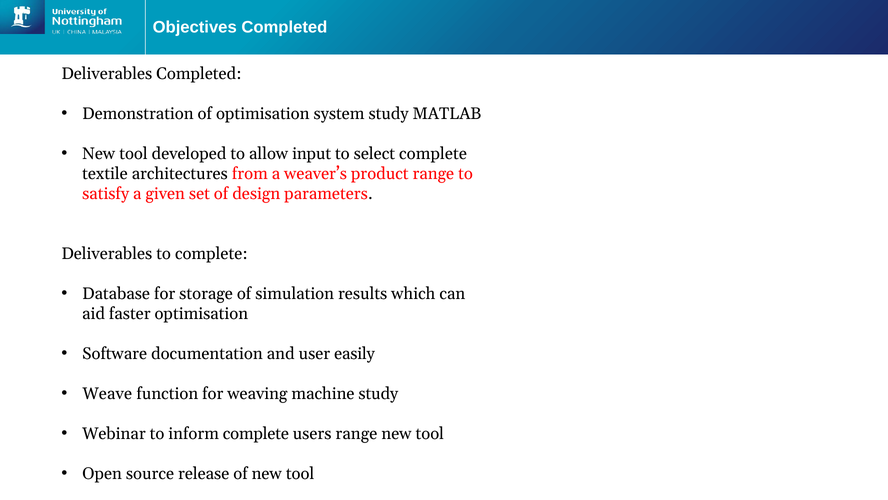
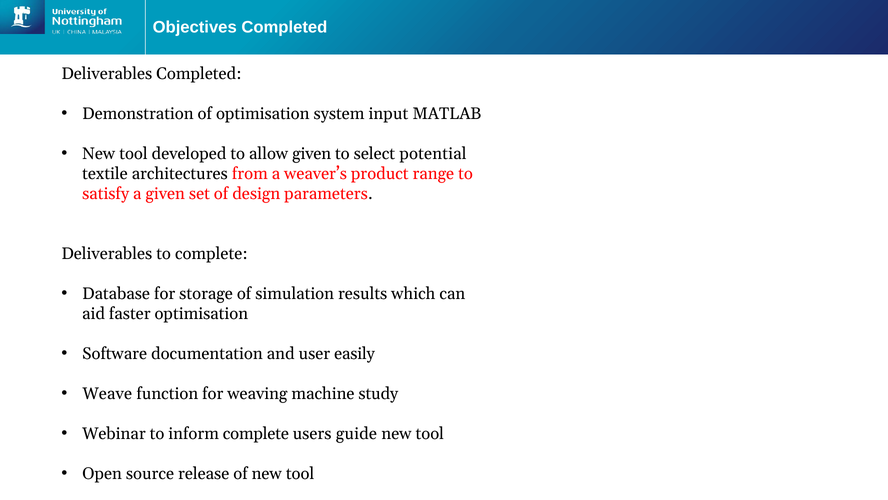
system study: study -> input
allow input: input -> given
select complete: complete -> potential
users range: range -> guide
